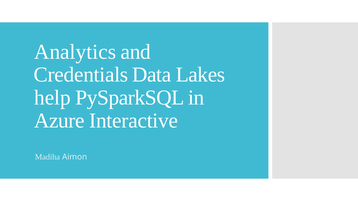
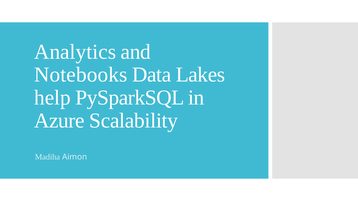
Credentials: Credentials -> Notebooks
Interactive: Interactive -> Scalability
